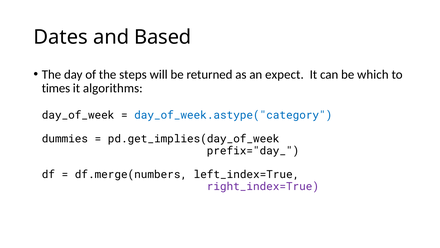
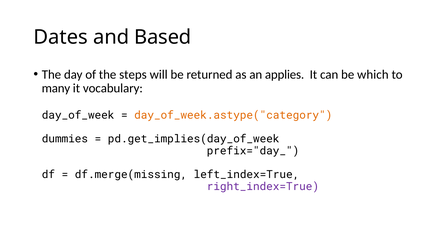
expect: expect -> applies
times: times -> many
algorithms: algorithms -> vocabulary
day_of_week.astype("category colour: blue -> orange
df.merge(numbers: df.merge(numbers -> df.merge(missing
